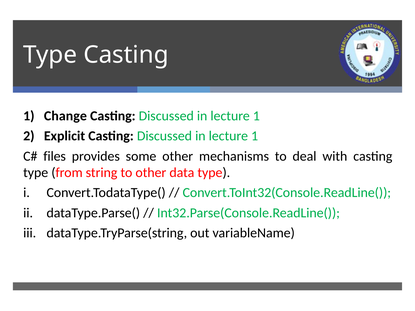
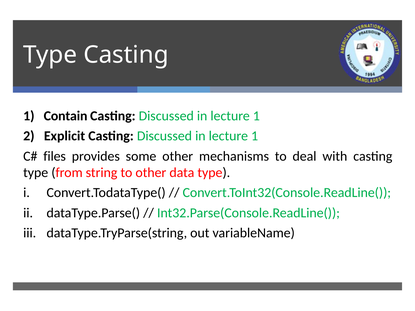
Change: Change -> Contain
